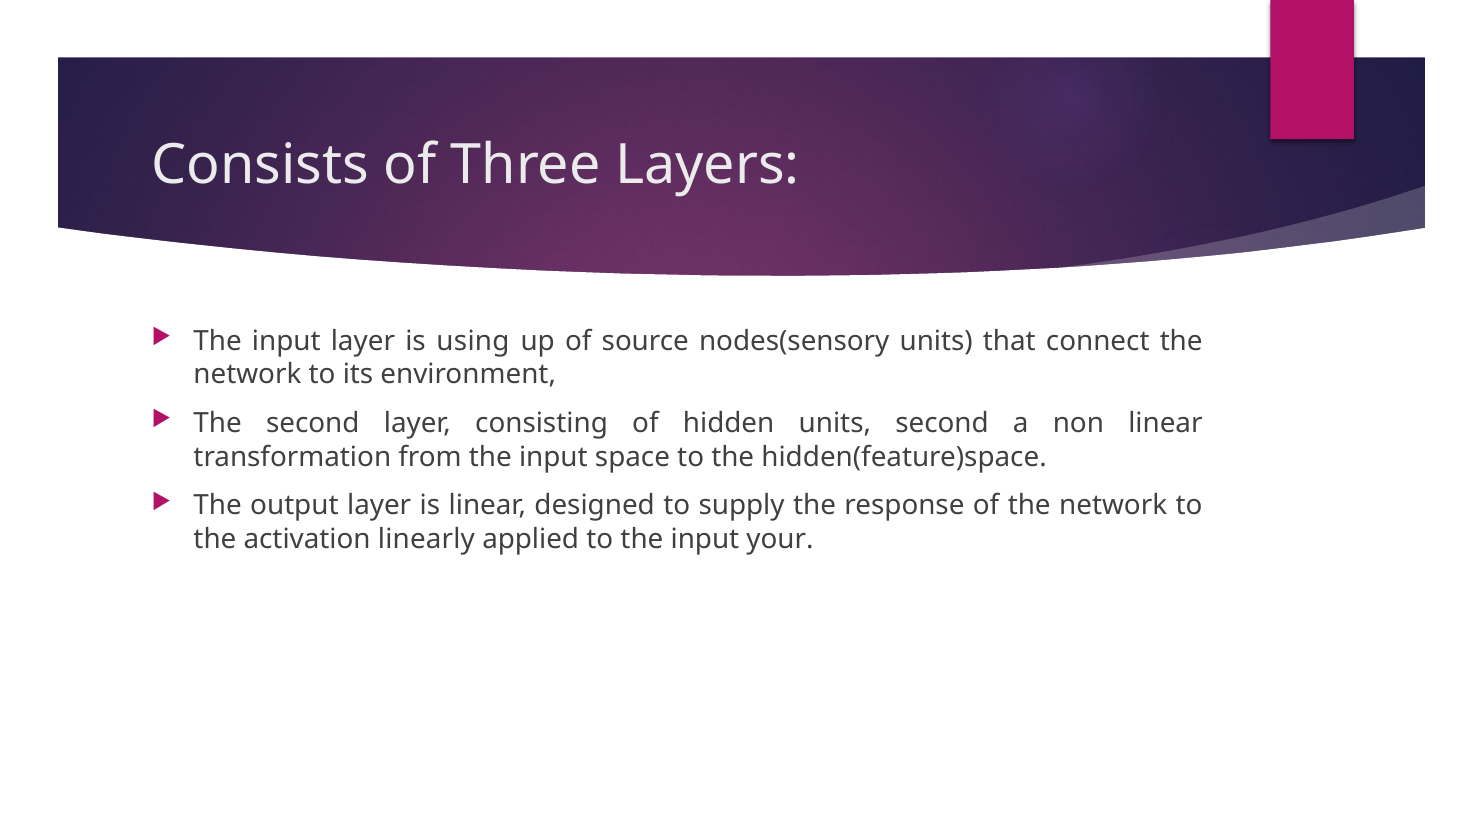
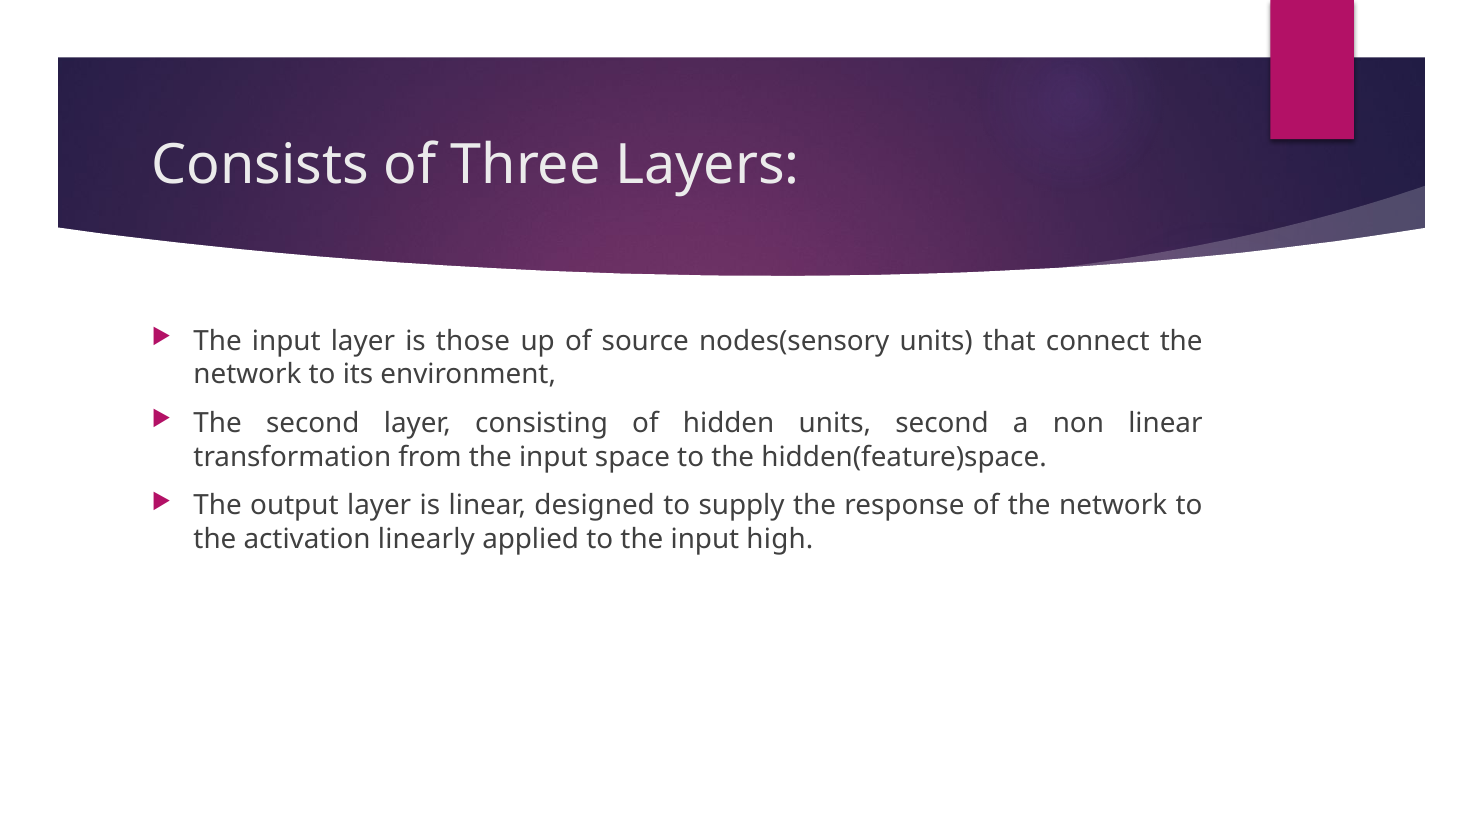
using: using -> those
your: your -> high
